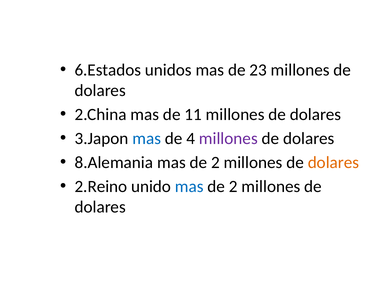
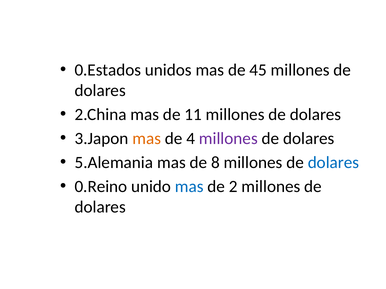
6.Estados: 6.Estados -> 0.Estados
23: 23 -> 45
mas at (147, 139) colour: blue -> orange
8.Alemania: 8.Alemania -> 5.Alemania
2 at (215, 163): 2 -> 8
dolares at (333, 163) colour: orange -> blue
2.Reino: 2.Reino -> 0.Reino
